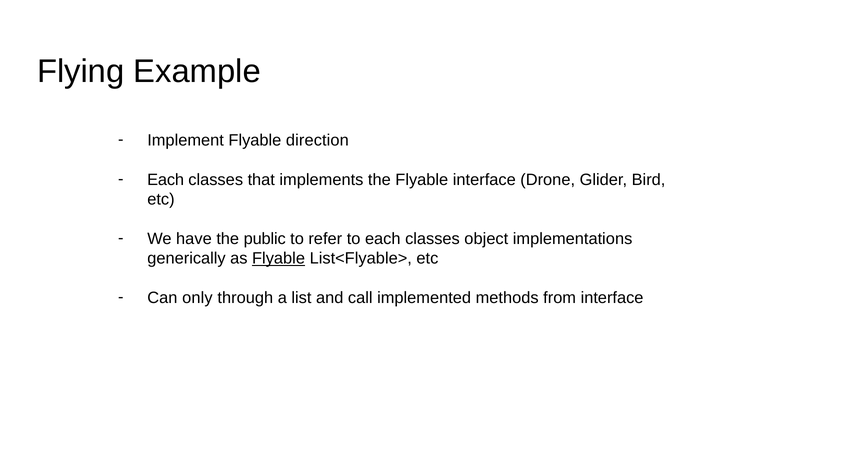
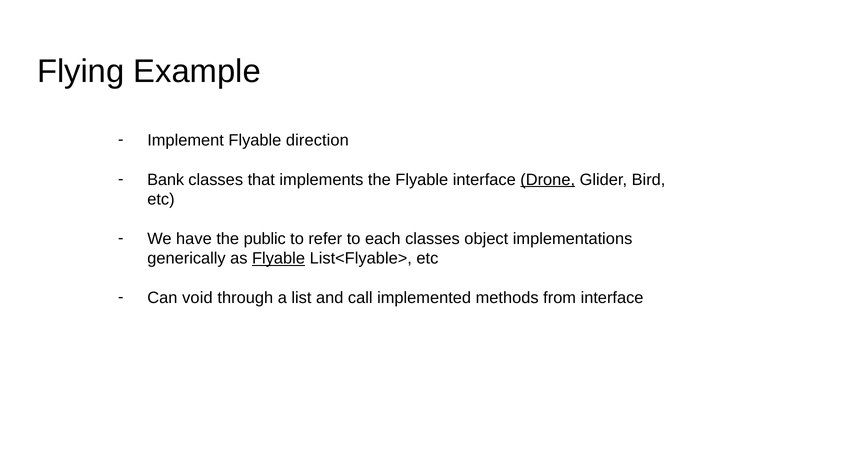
Each at (166, 180): Each -> Bank
Drone underline: none -> present
only: only -> void
